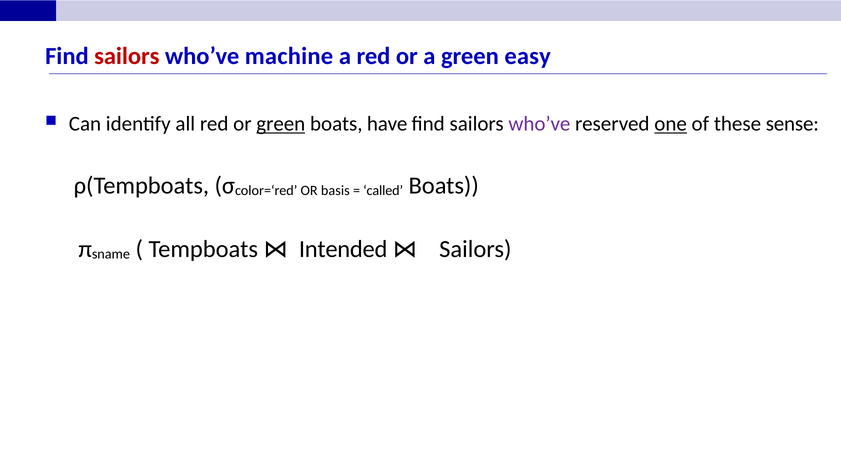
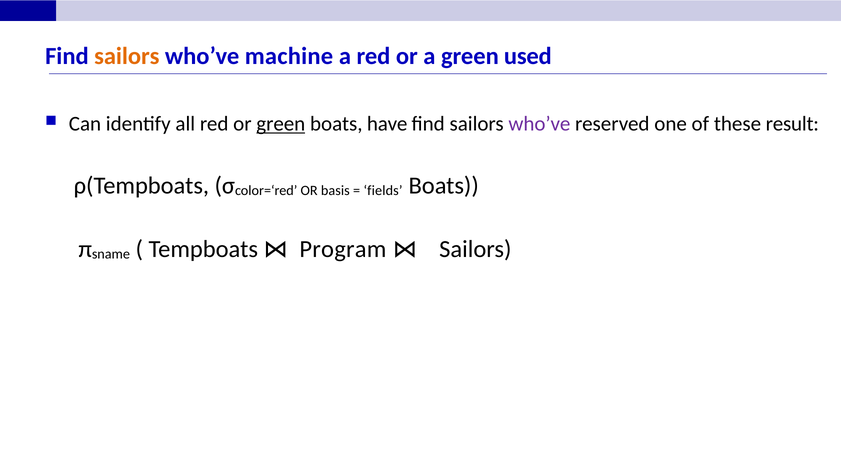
sailors at (127, 56) colour: red -> orange
easy: easy -> used
one underline: present -> none
sense: sense -> result
called: called -> fields
Intended: Intended -> Program
